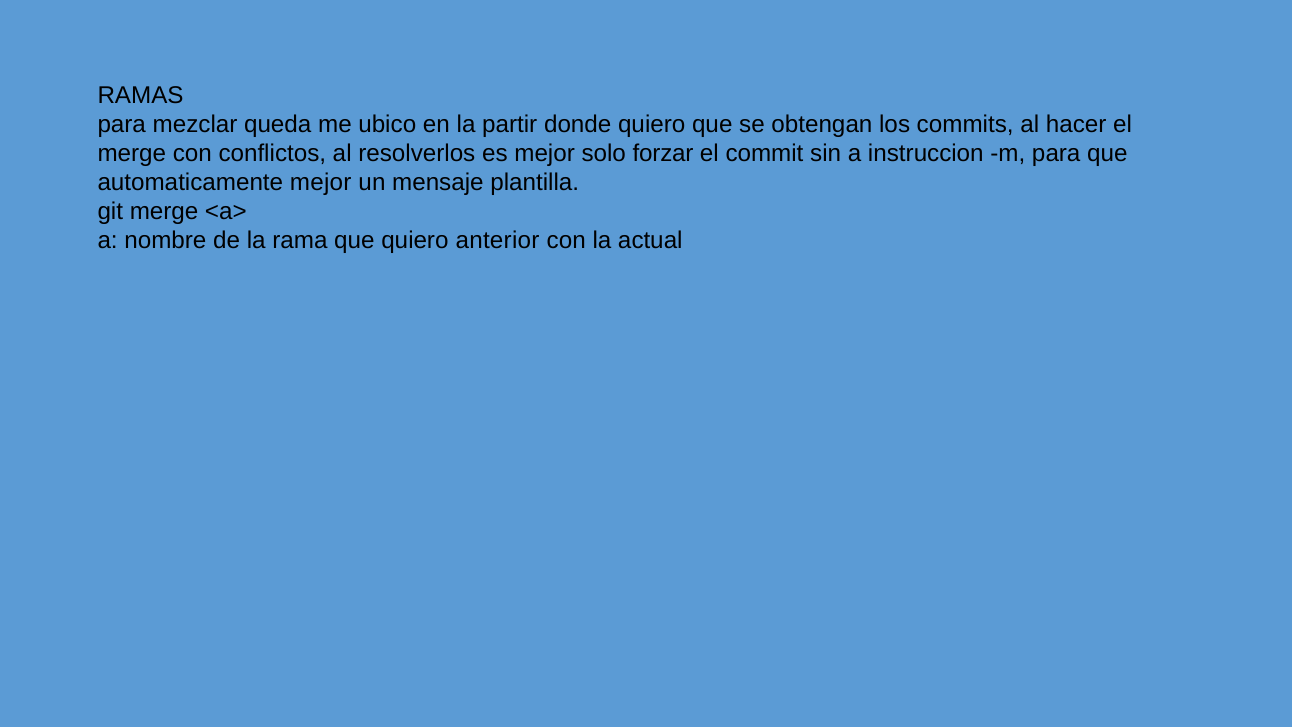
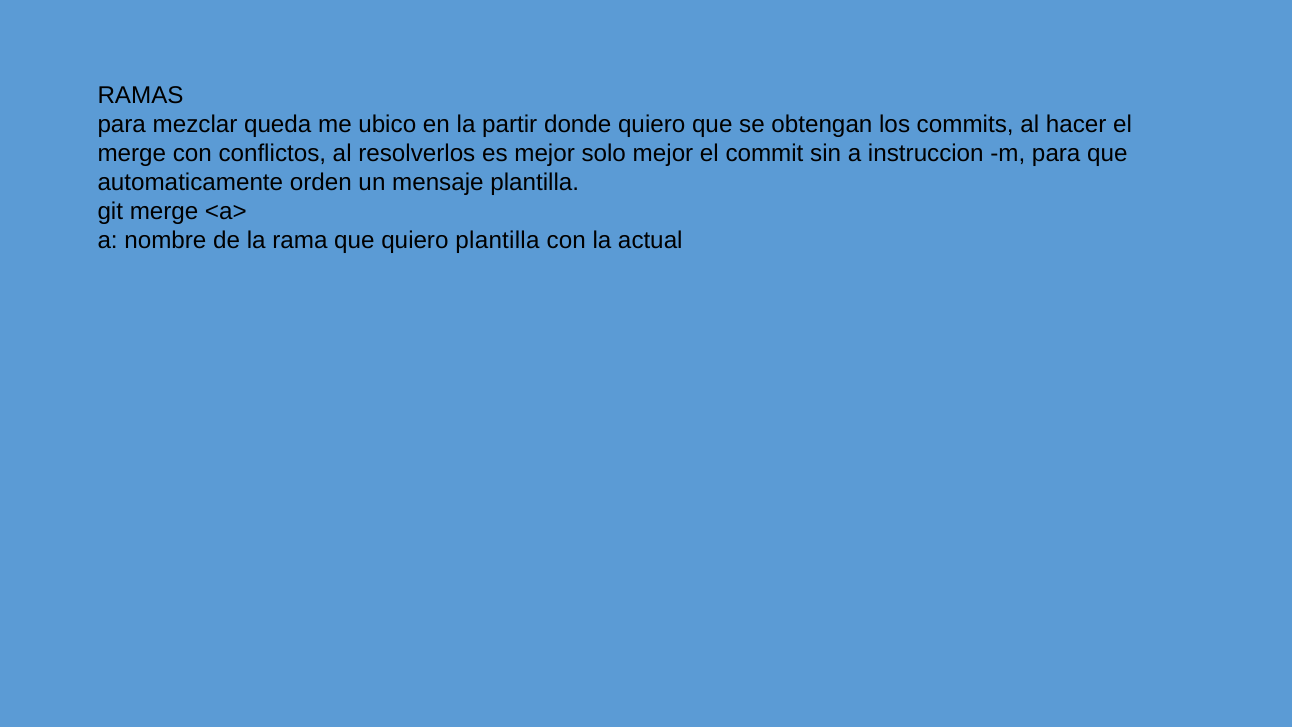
solo forzar: forzar -> mejor
automaticamente mejor: mejor -> orden
quiero anterior: anterior -> plantilla
